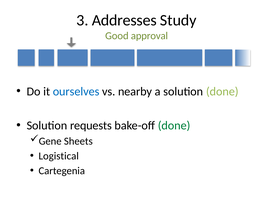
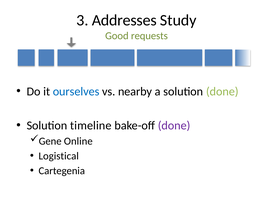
approval: approval -> requests
requests: requests -> timeline
done at (174, 125) colour: green -> purple
Sheets: Sheets -> Online
